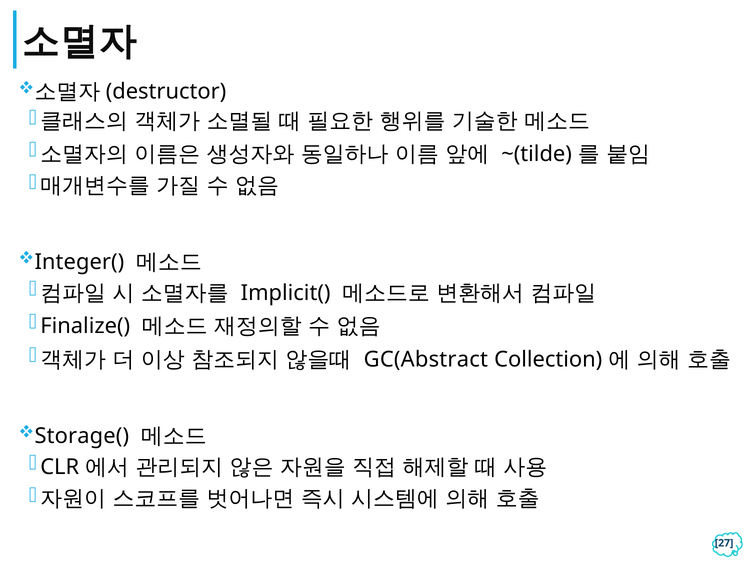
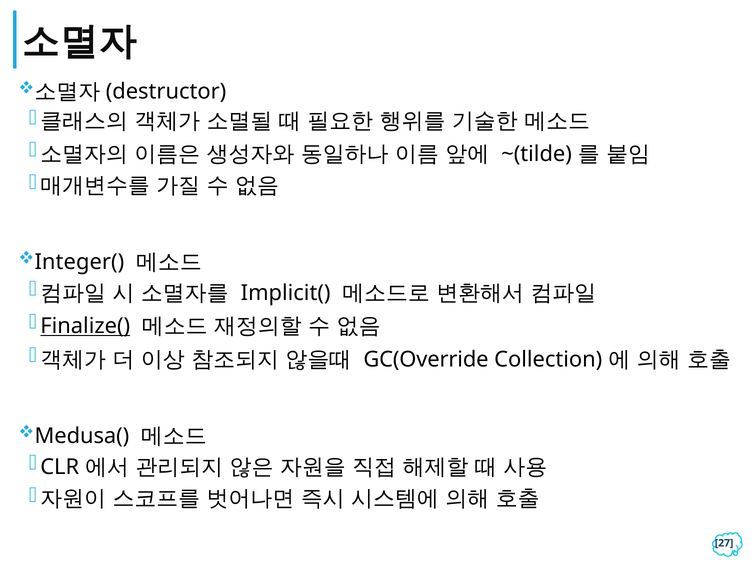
Finalize( underline: none -> present
GC(Abstract: GC(Abstract -> GC(Override
Storage(: Storage( -> Medusa(
